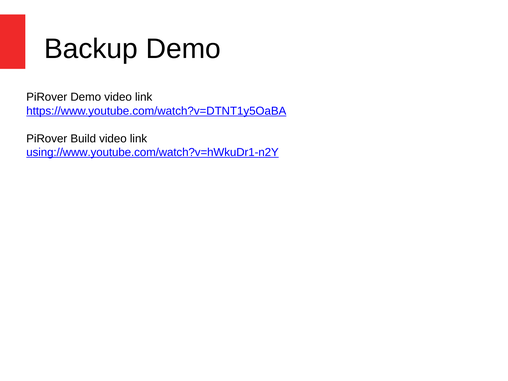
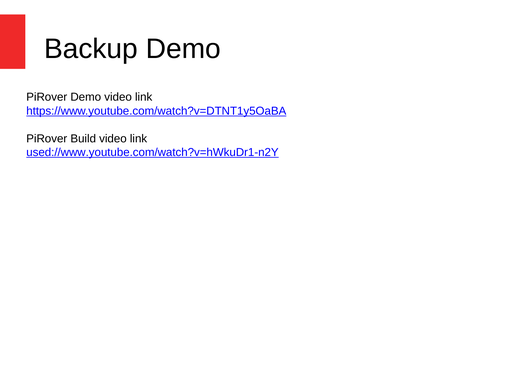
using://www.youtube.com/watch?v=hWkuDr1-n2Y: using://www.youtube.com/watch?v=hWkuDr1-n2Y -> used://www.youtube.com/watch?v=hWkuDr1-n2Y
